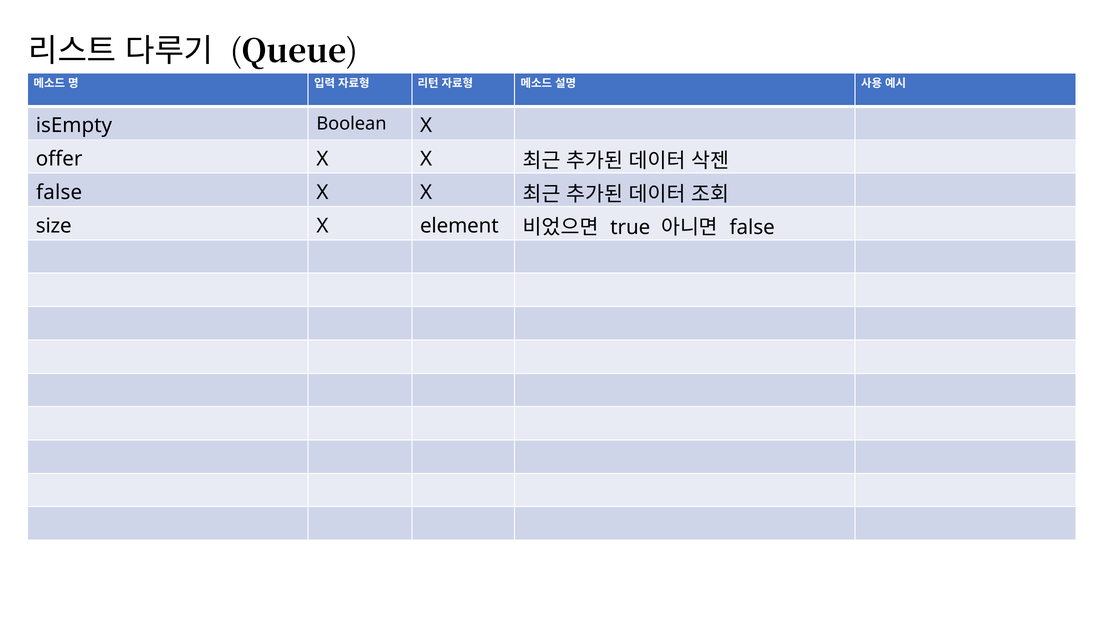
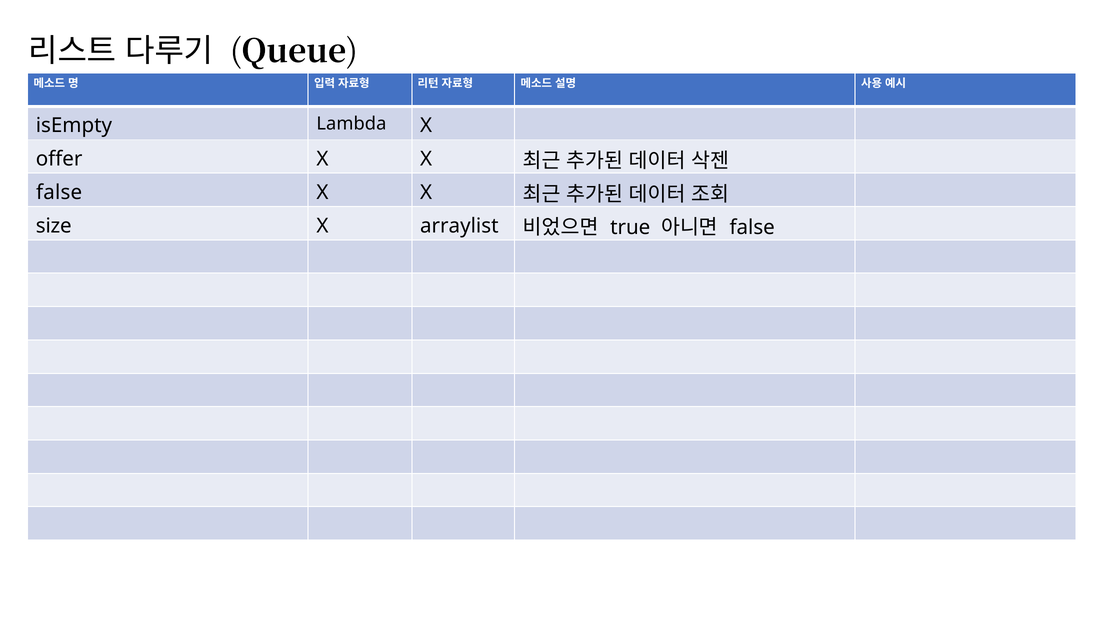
Boolean: Boolean -> Lambda
element: element -> arraylist
